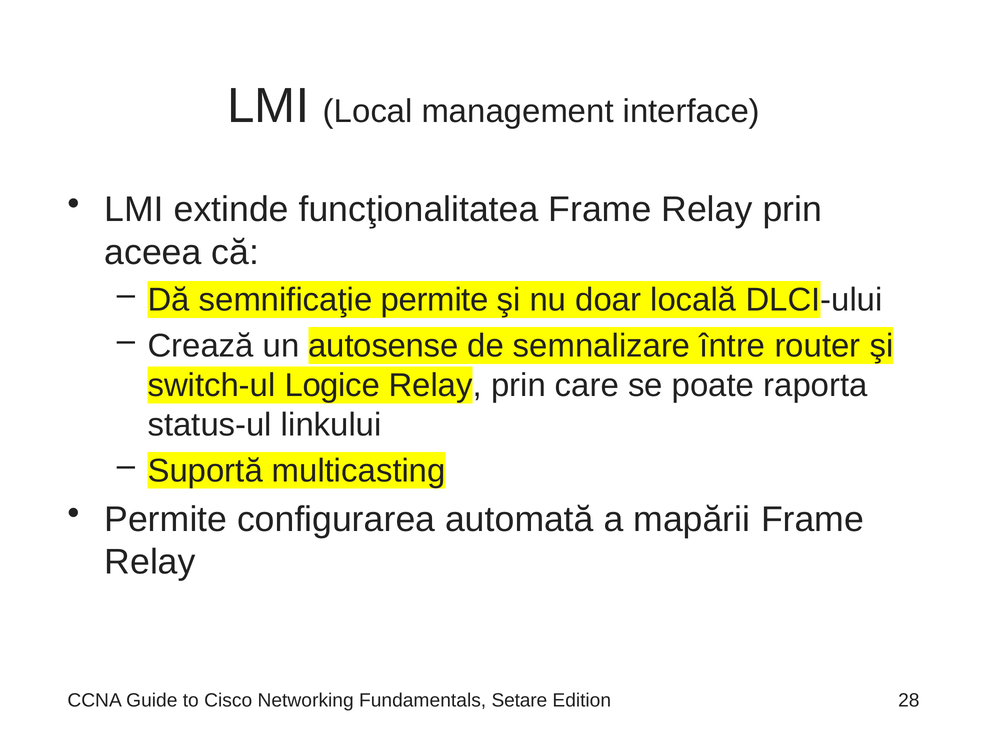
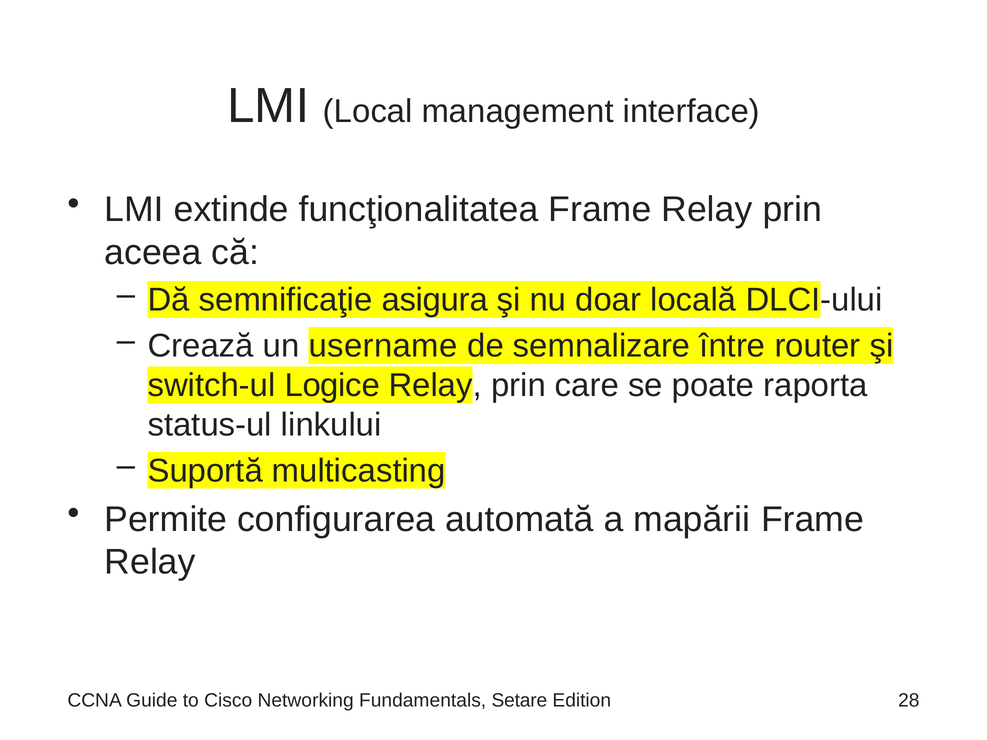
semnificaţie permite: permite -> asigura
autosense: autosense -> username
